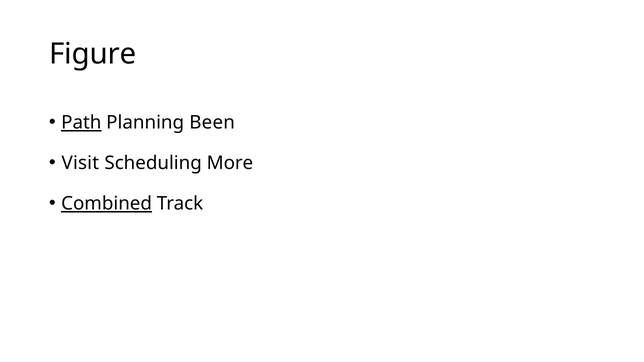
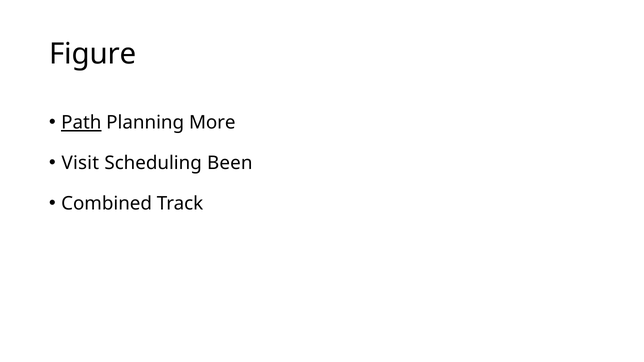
Been: Been -> More
More: More -> Been
Combined underline: present -> none
